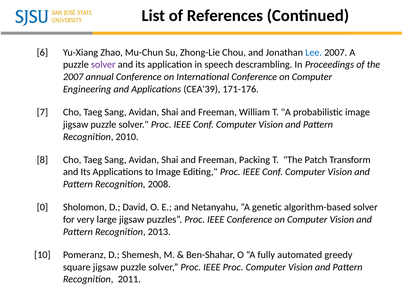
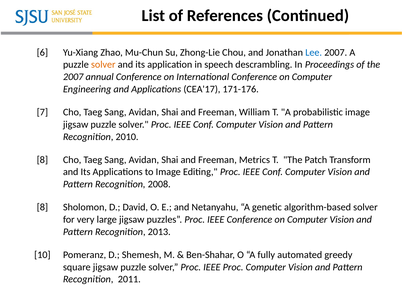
solver at (103, 65) colour: purple -> orange
CEA'39: CEA'39 -> CEA'17
Packing: Packing -> Metrics
0 at (42, 208): 0 -> 8
